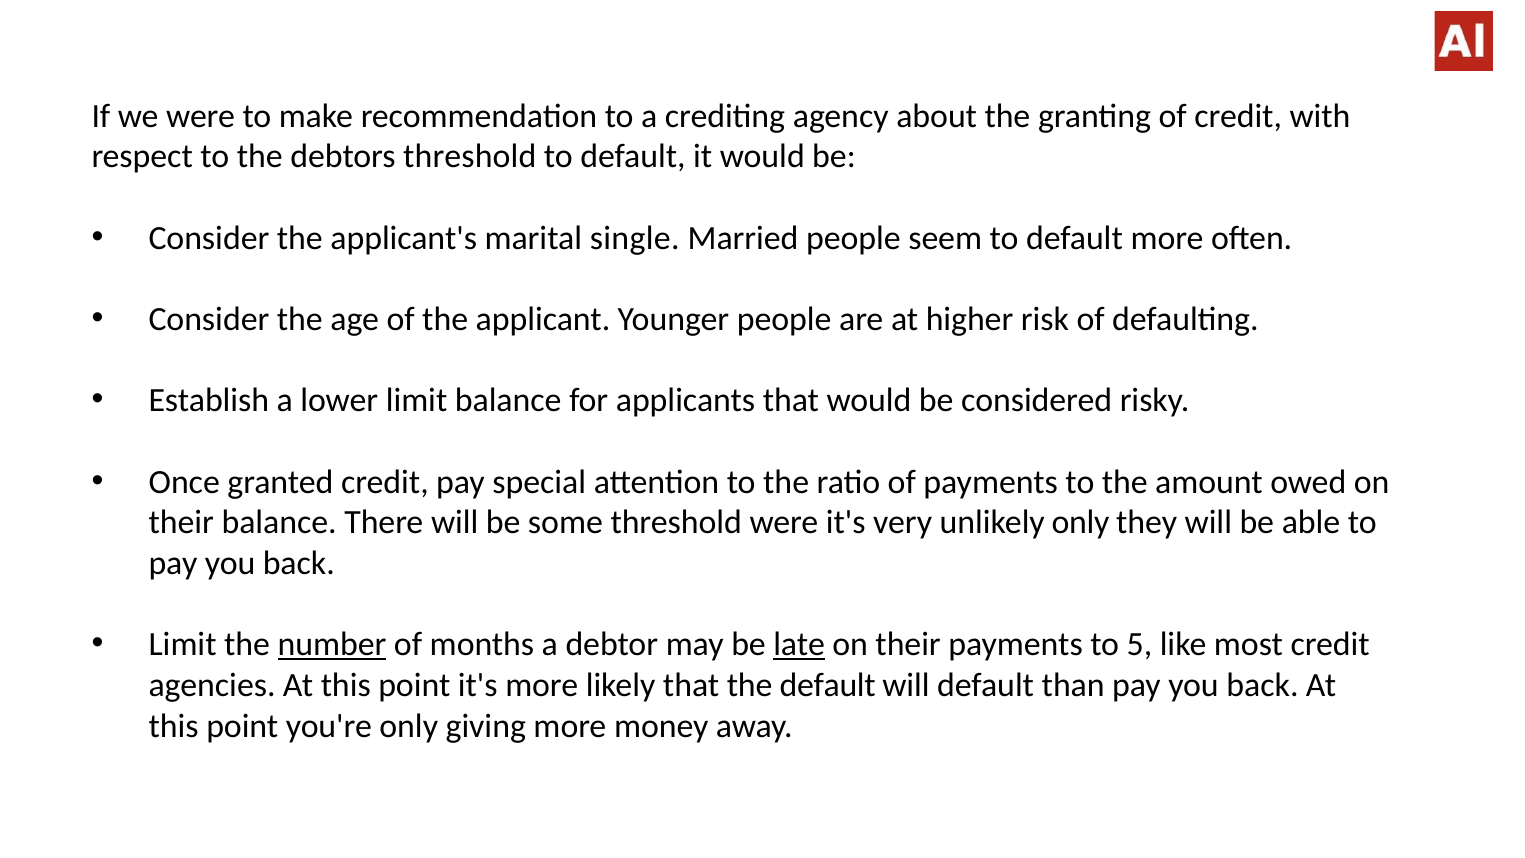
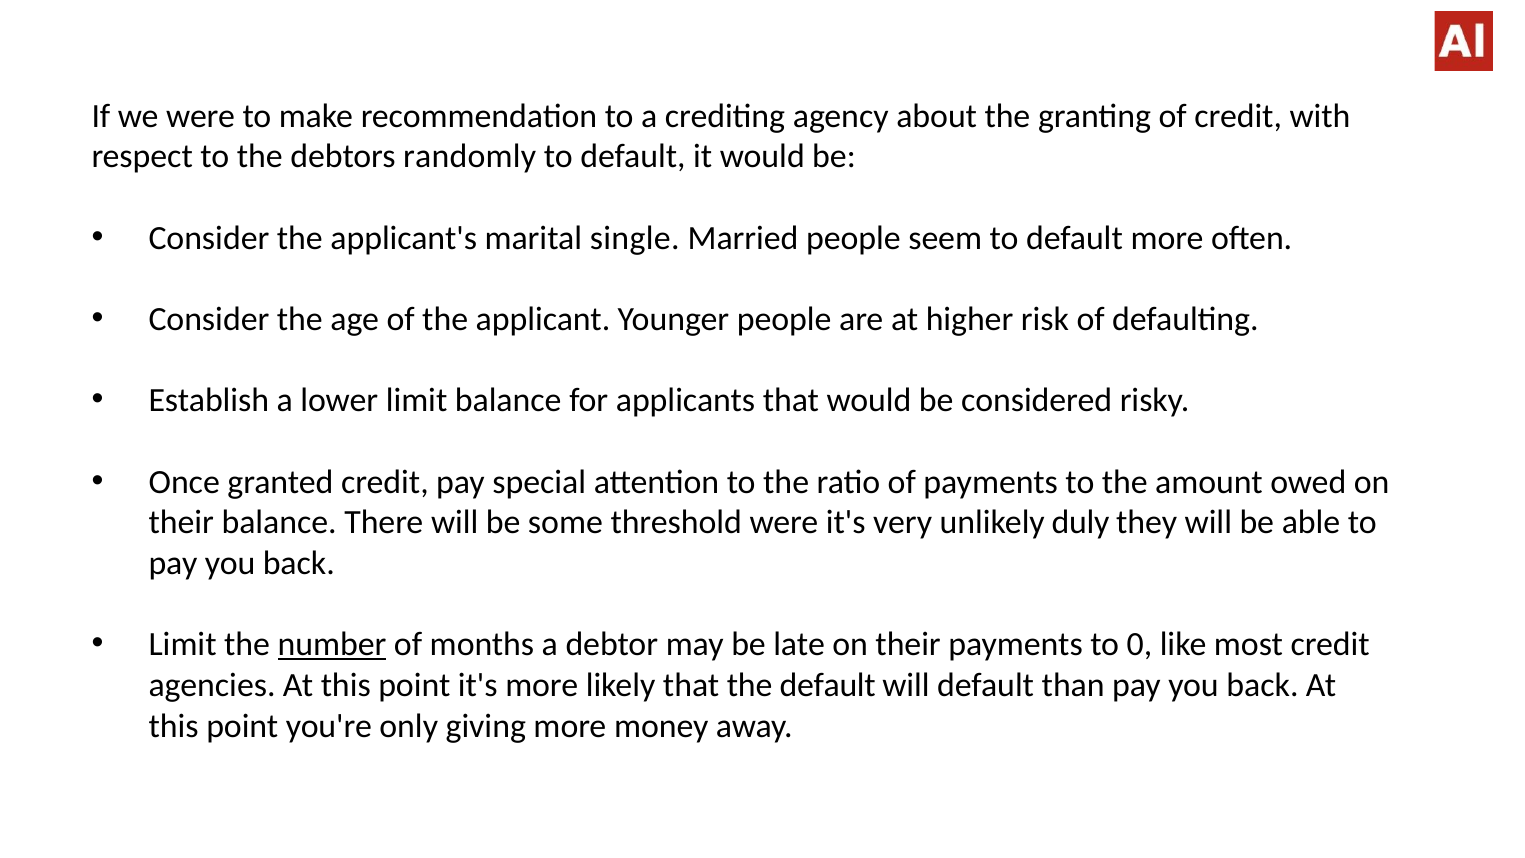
debtors threshold: threshold -> randomly
unlikely only: only -> duly
late underline: present -> none
5: 5 -> 0
